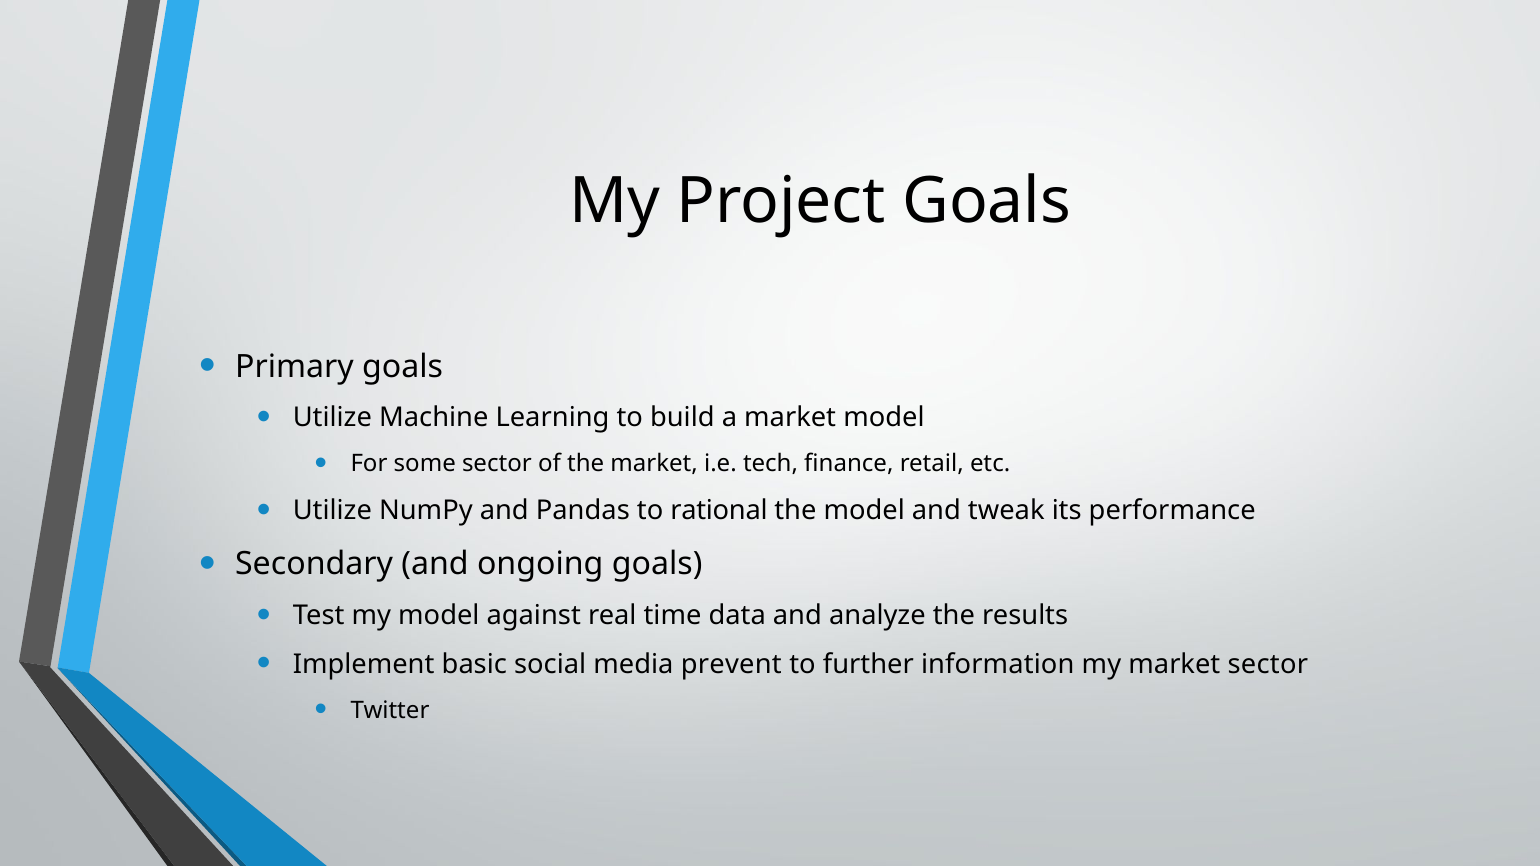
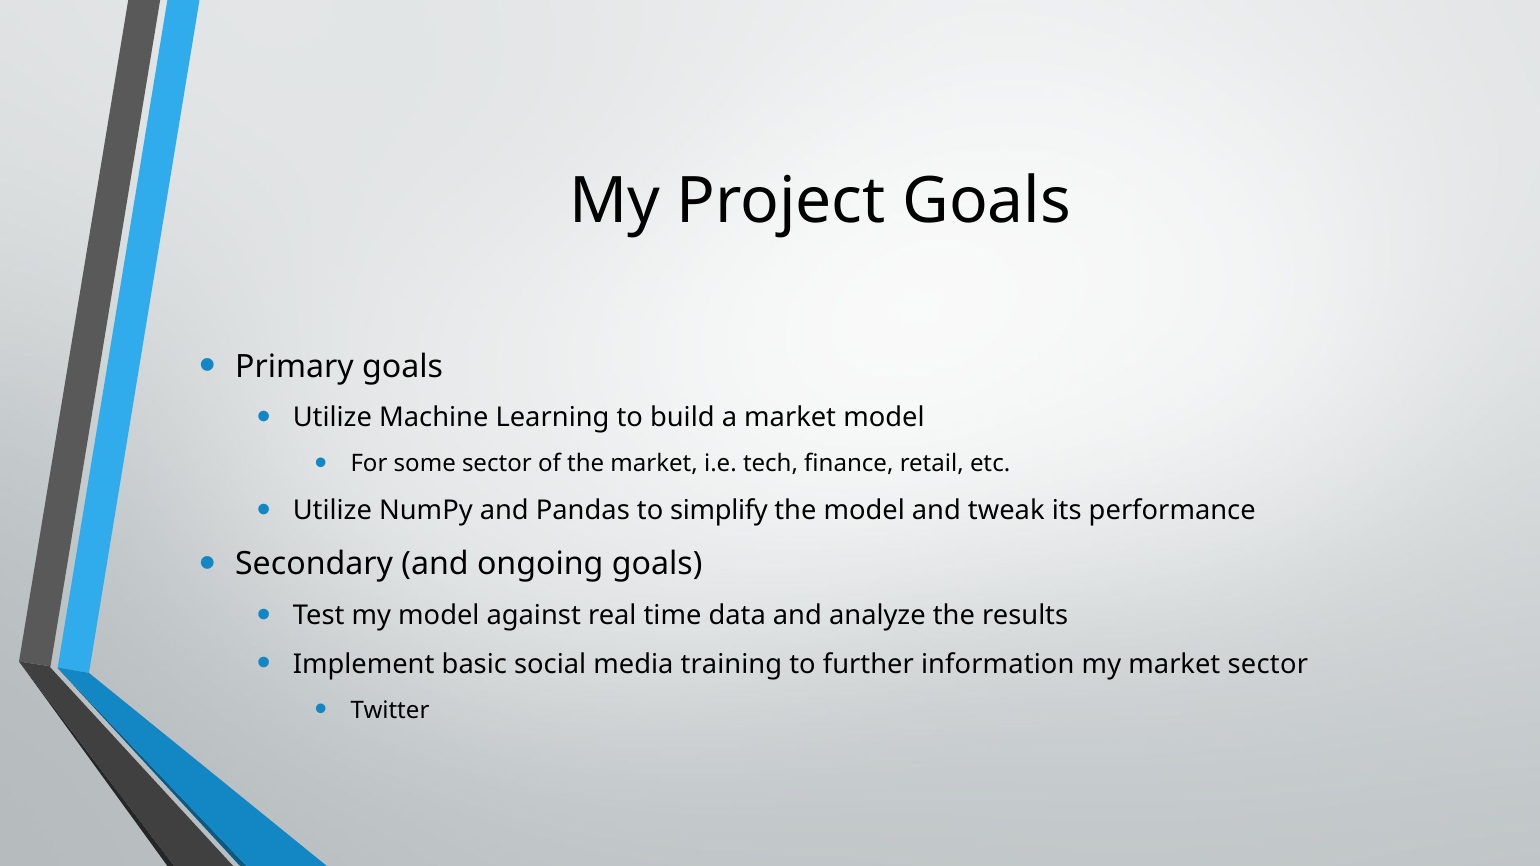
rational: rational -> simplify
prevent: prevent -> training
